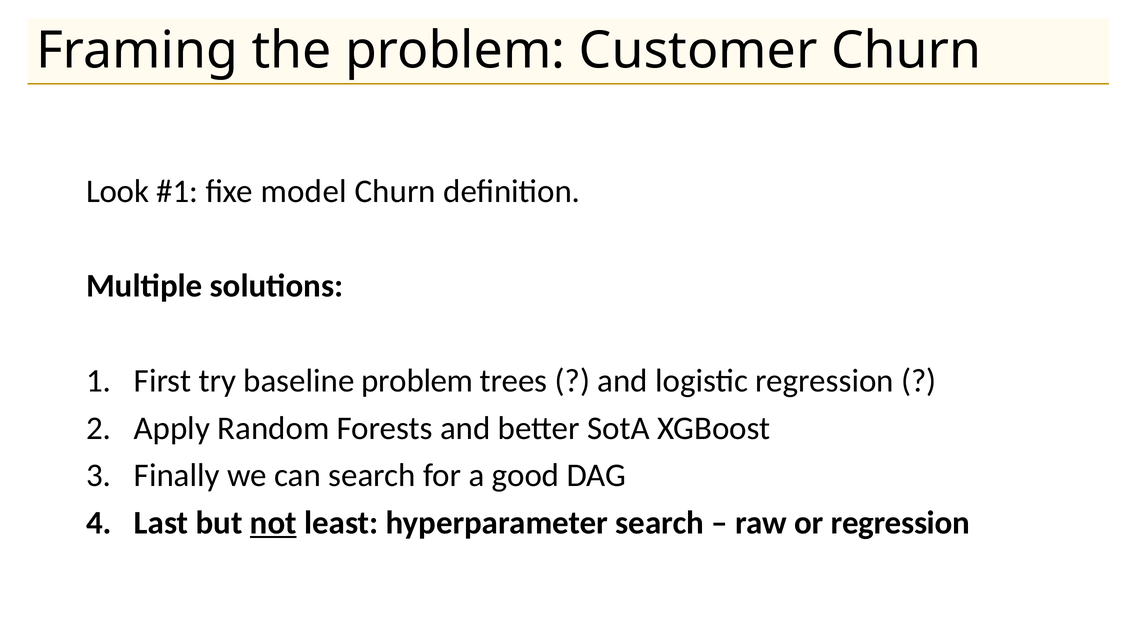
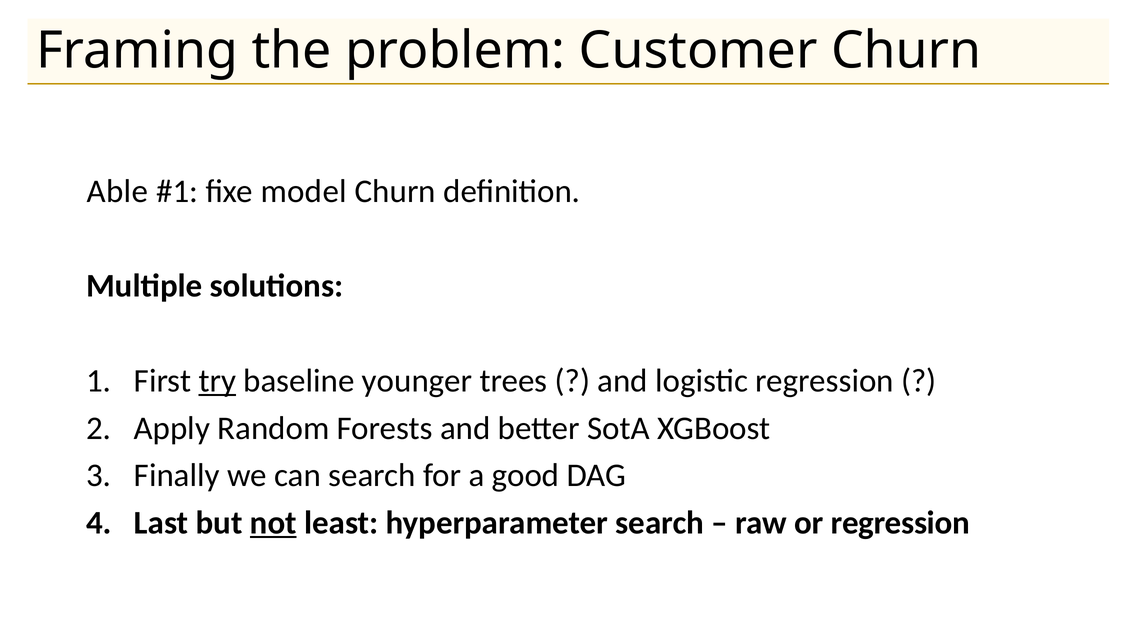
Look: Look -> Able
try underline: none -> present
baseline problem: problem -> younger
